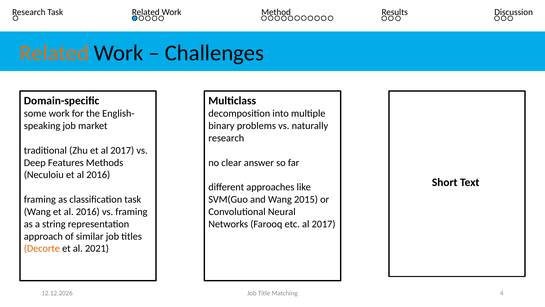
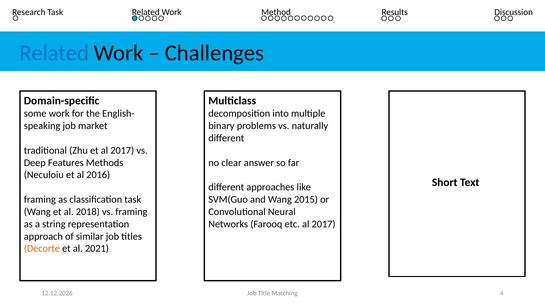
Related at (54, 53) colour: orange -> blue
research at (226, 138): research -> different
Wang et al 2016: 2016 -> 2018
